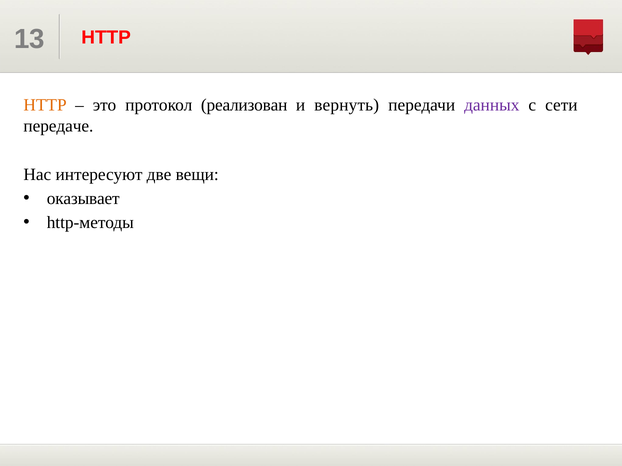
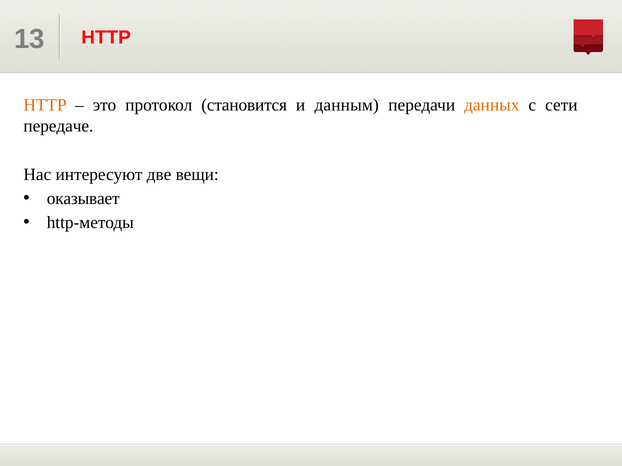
реализован: реализован -> становится
вернуть: вернуть -> данным
данных colour: purple -> orange
